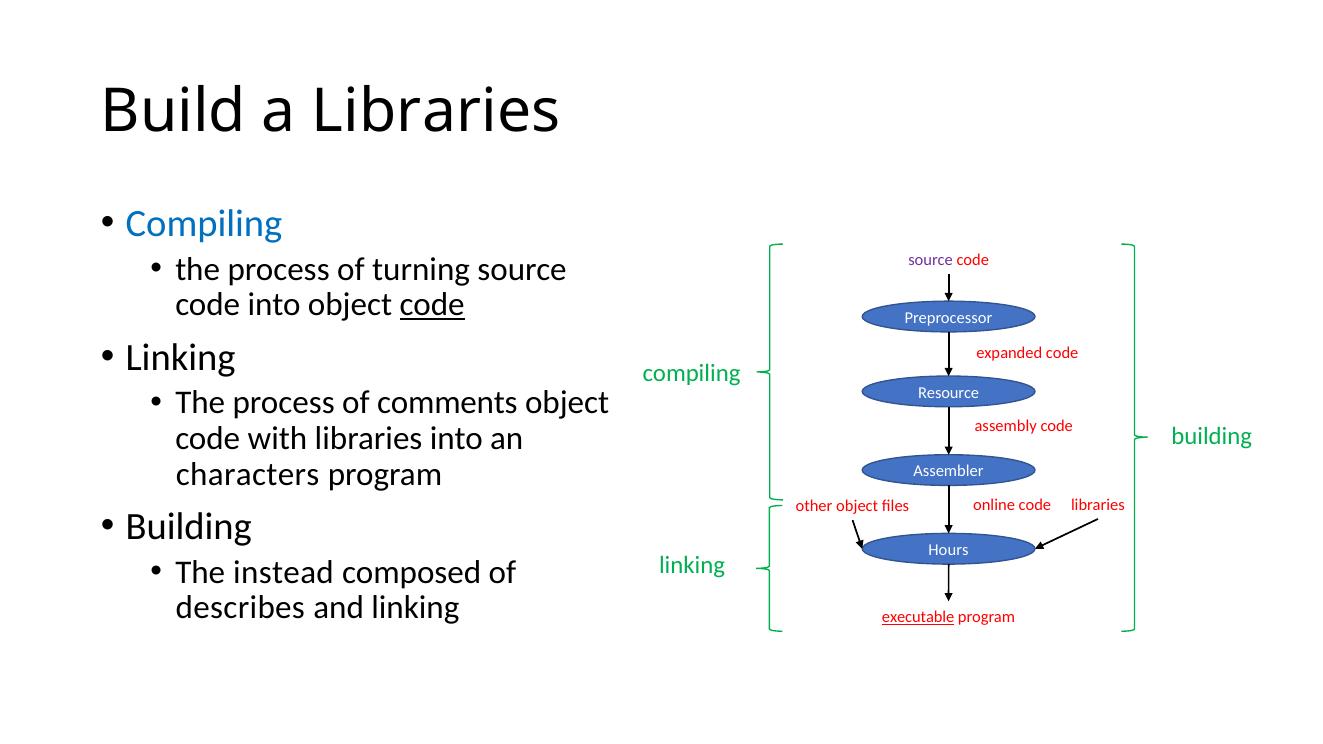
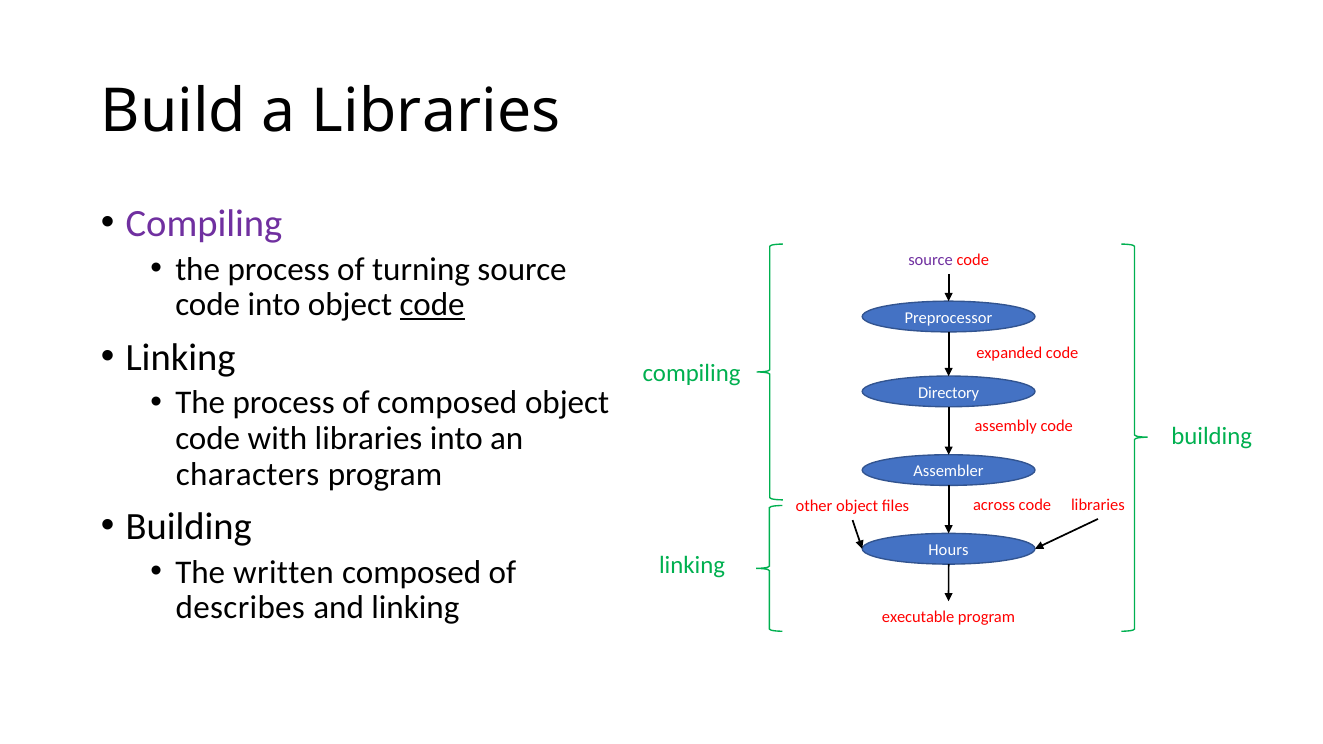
Compiling at (204, 224) colour: blue -> purple
Resource: Resource -> Directory
of comments: comments -> composed
online: online -> across
instead: instead -> written
executable underline: present -> none
